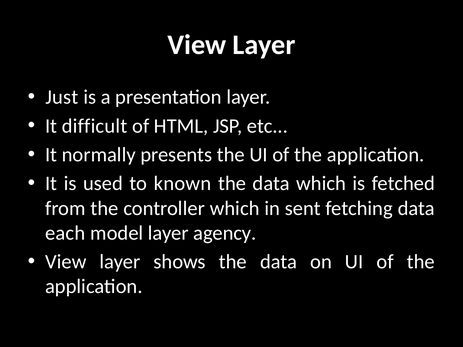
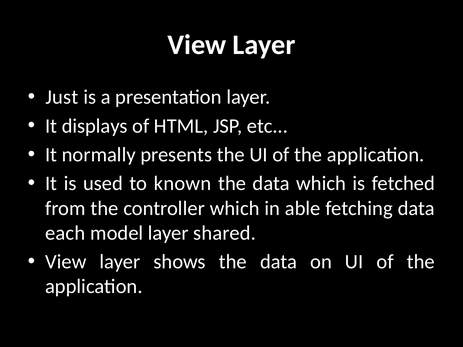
difficult: difficult -> displays
sent: sent -> able
agency: agency -> shared
